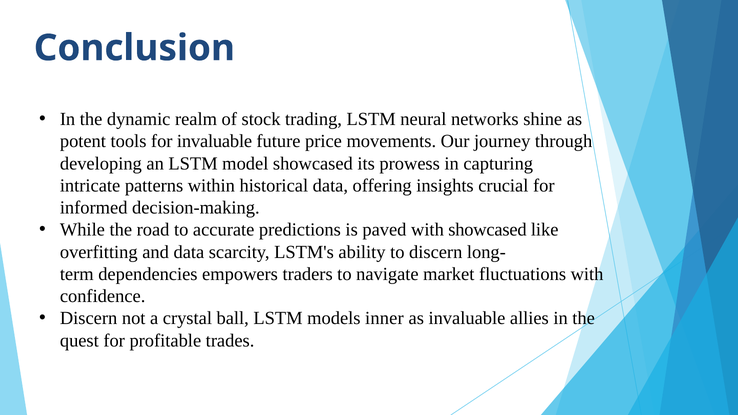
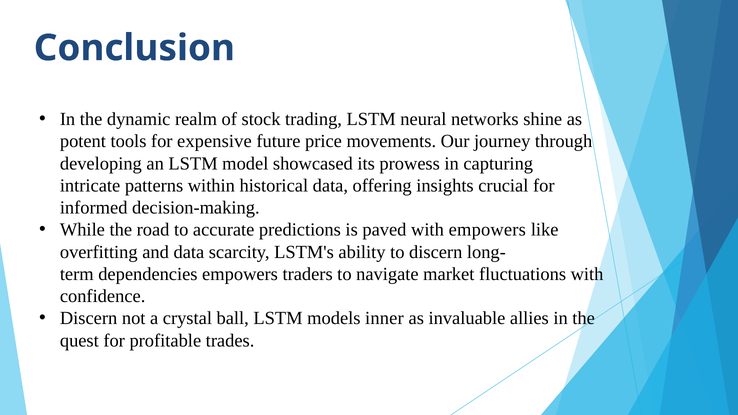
for invaluable: invaluable -> expensive
with showcased: showcased -> empowers
